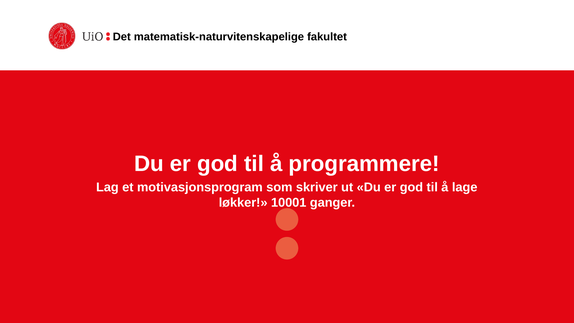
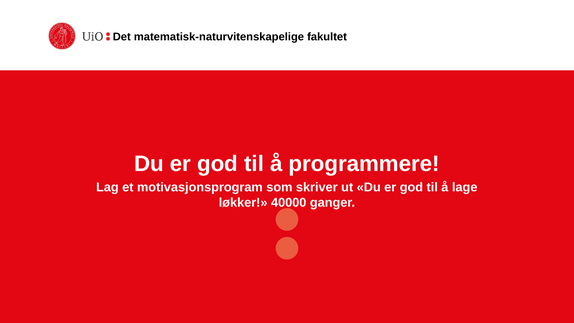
10001: 10001 -> 40000
